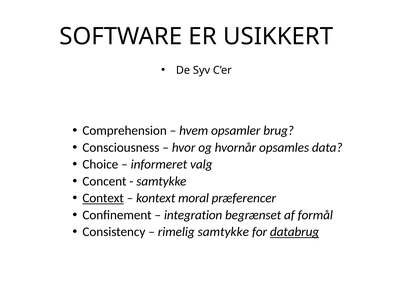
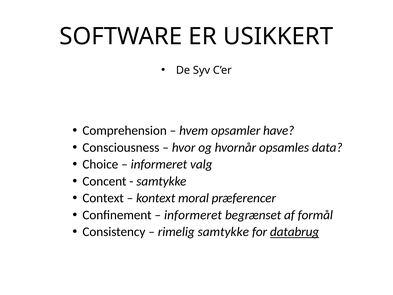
brug: brug -> have
Context underline: present -> none
integration at (193, 215): integration -> informeret
